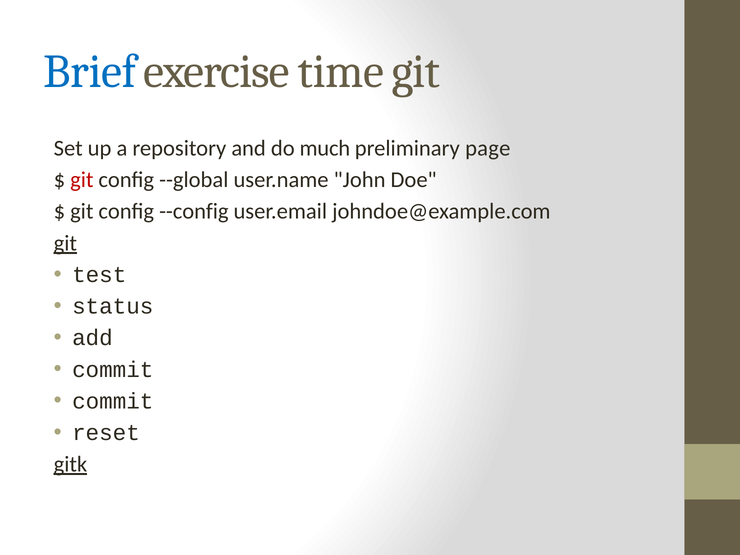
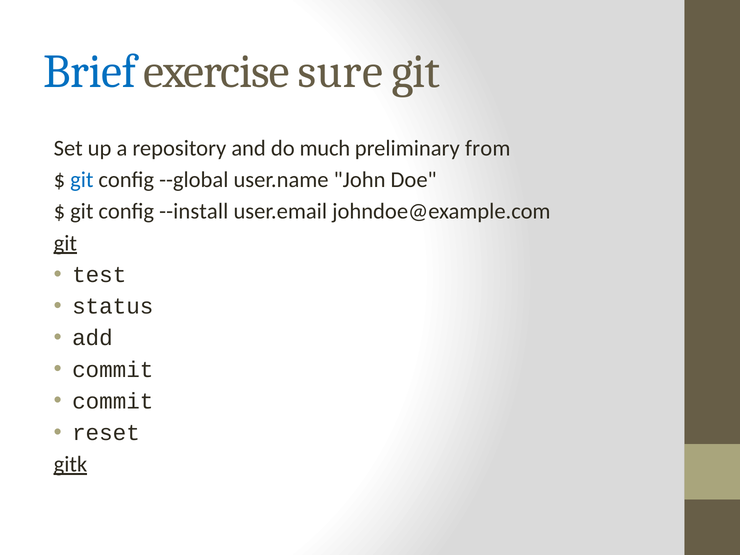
time: time -> sure
page: page -> from
git at (82, 180) colour: red -> blue
--config: --config -> --install
